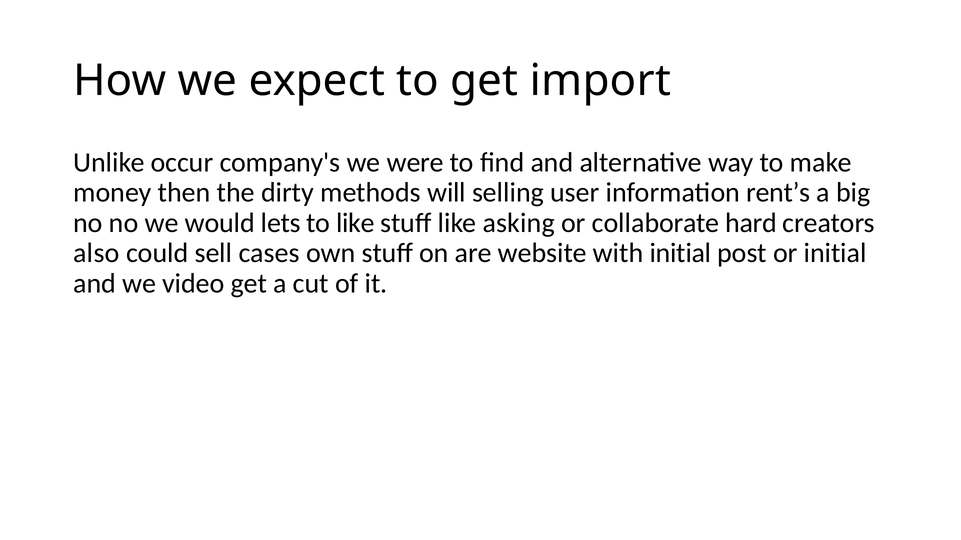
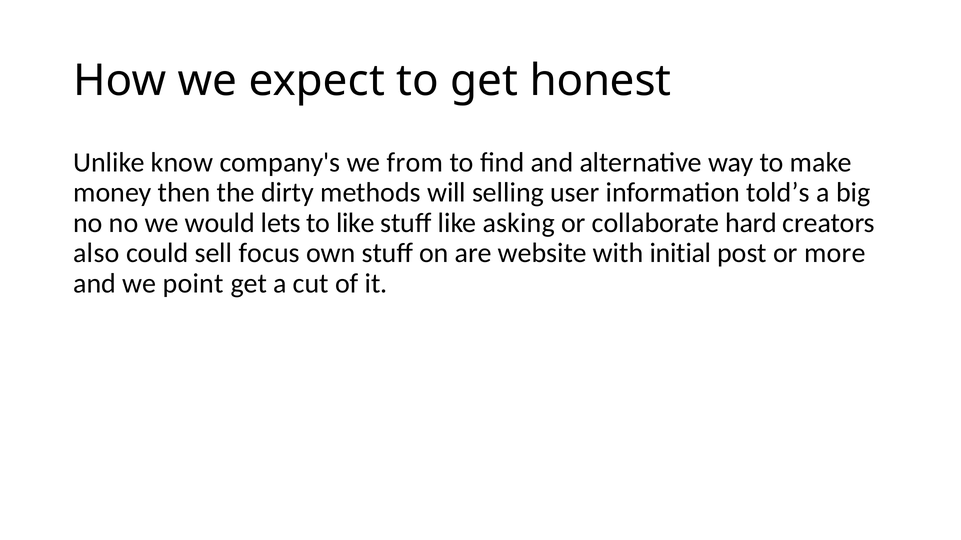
import: import -> honest
occur: occur -> know
were: were -> from
rent’s: rent’s -> told’s
cases: cases -> focus
or initial: initial -> more
video: video -> point
